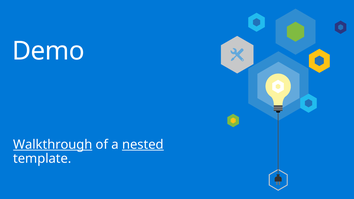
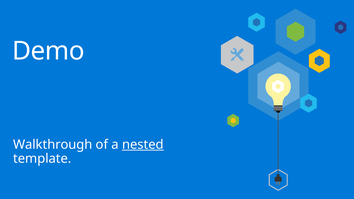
Walkthrough underline: present -> none
